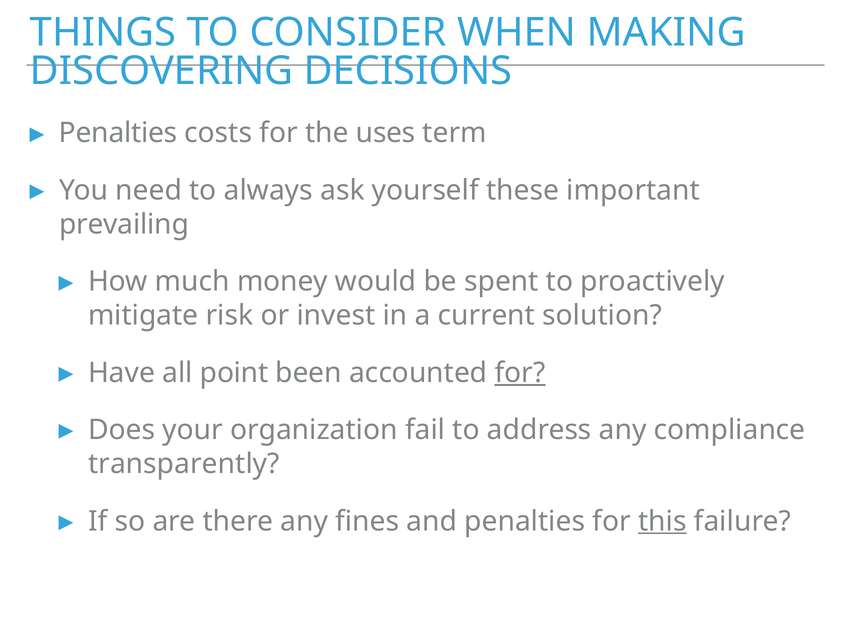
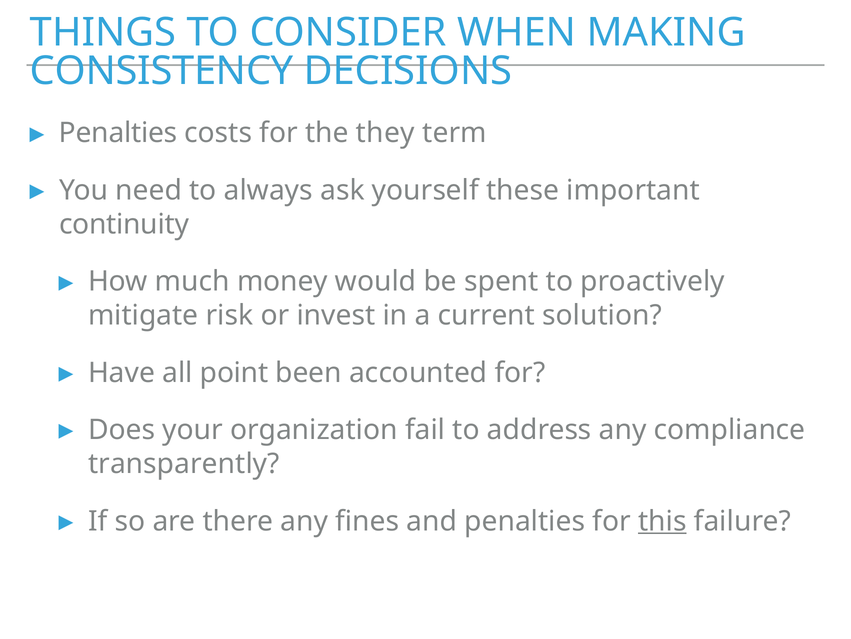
DISCOVERING: DISCOVERING -> CONSISTENCY
uses: uses -> they
prevailing: prevailing -> continuity
for at (520, 372) underline: present -> none
